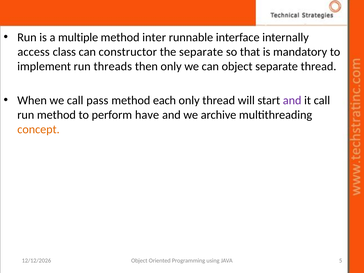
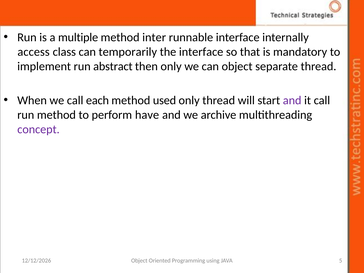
constructor: constructor -> temporarily
the separate: separate -> interface
threads: threads -> abstract
pass: pass -> each
each: each -> used
concept colour: orange -> purple
